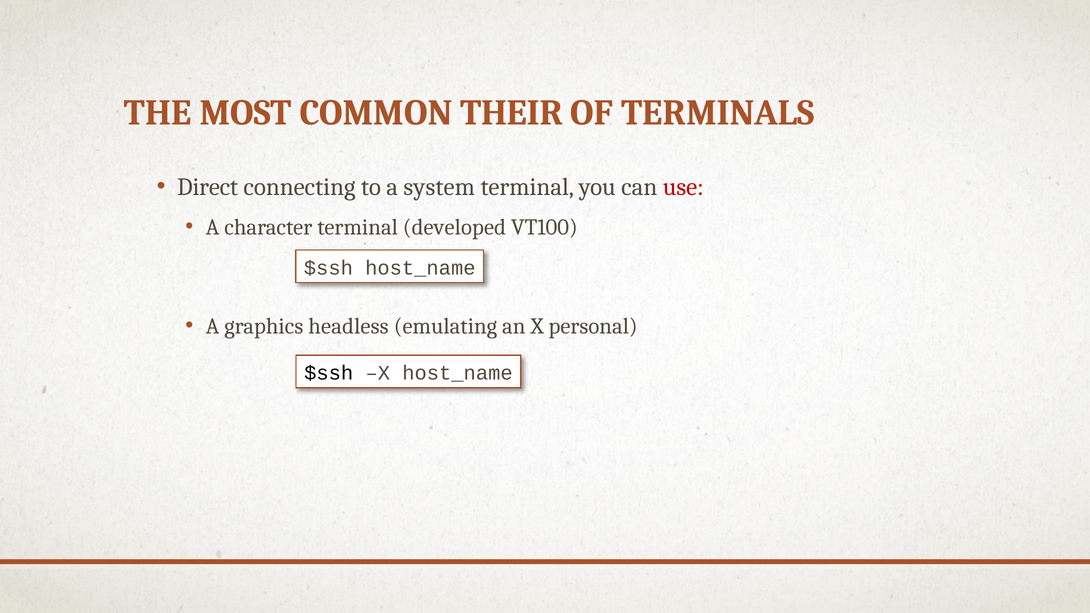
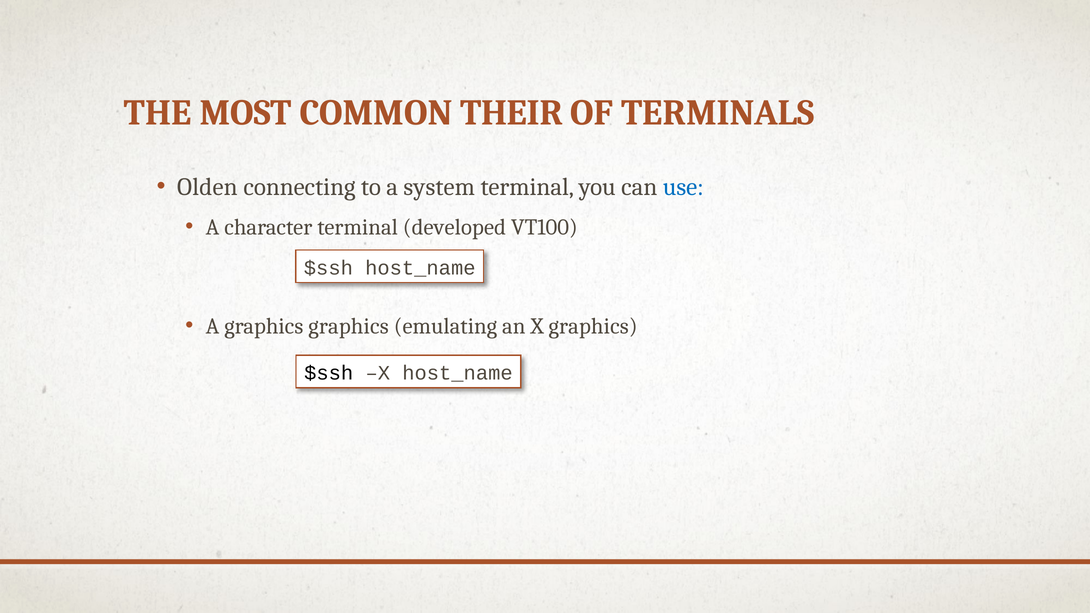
Direct: Direct -> Olden
use colour: red -> blue
graphics headless: headless -> graphics
X personal: personal -> graphics
